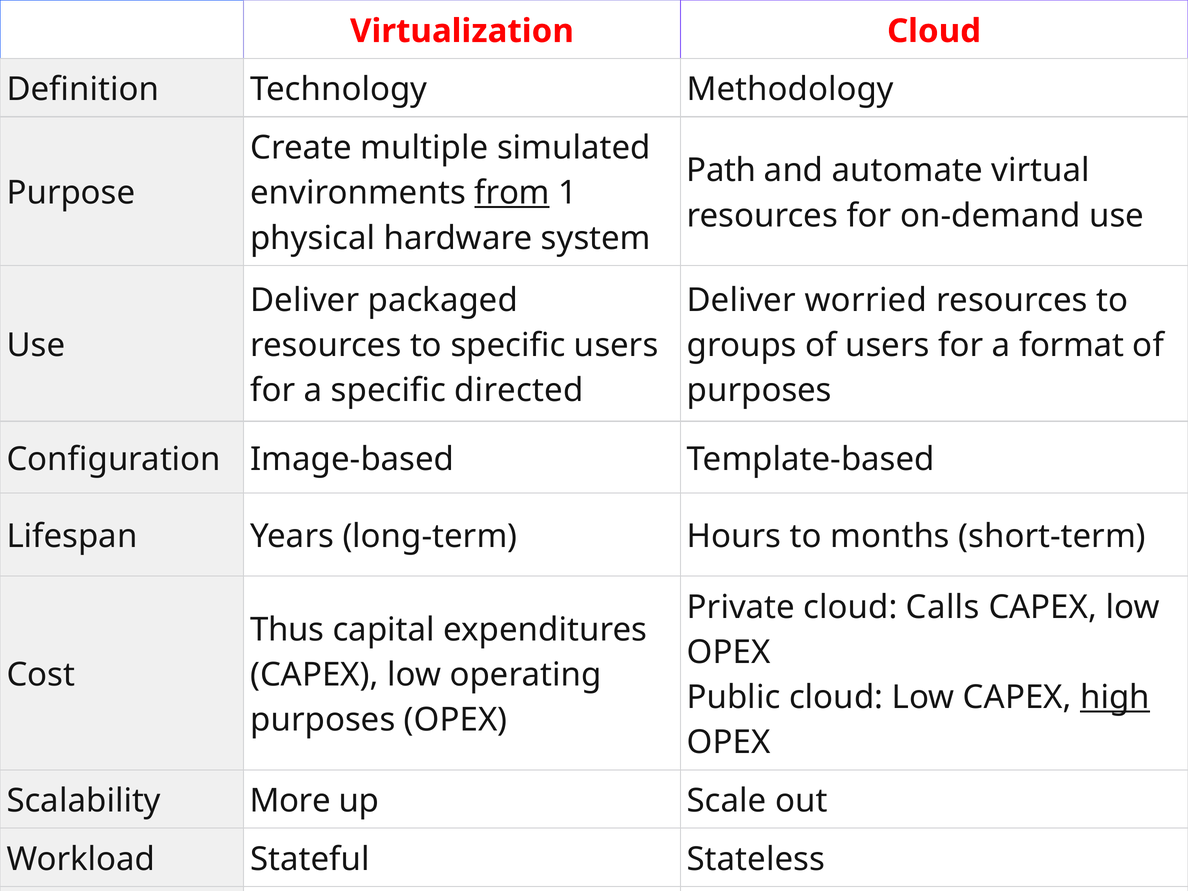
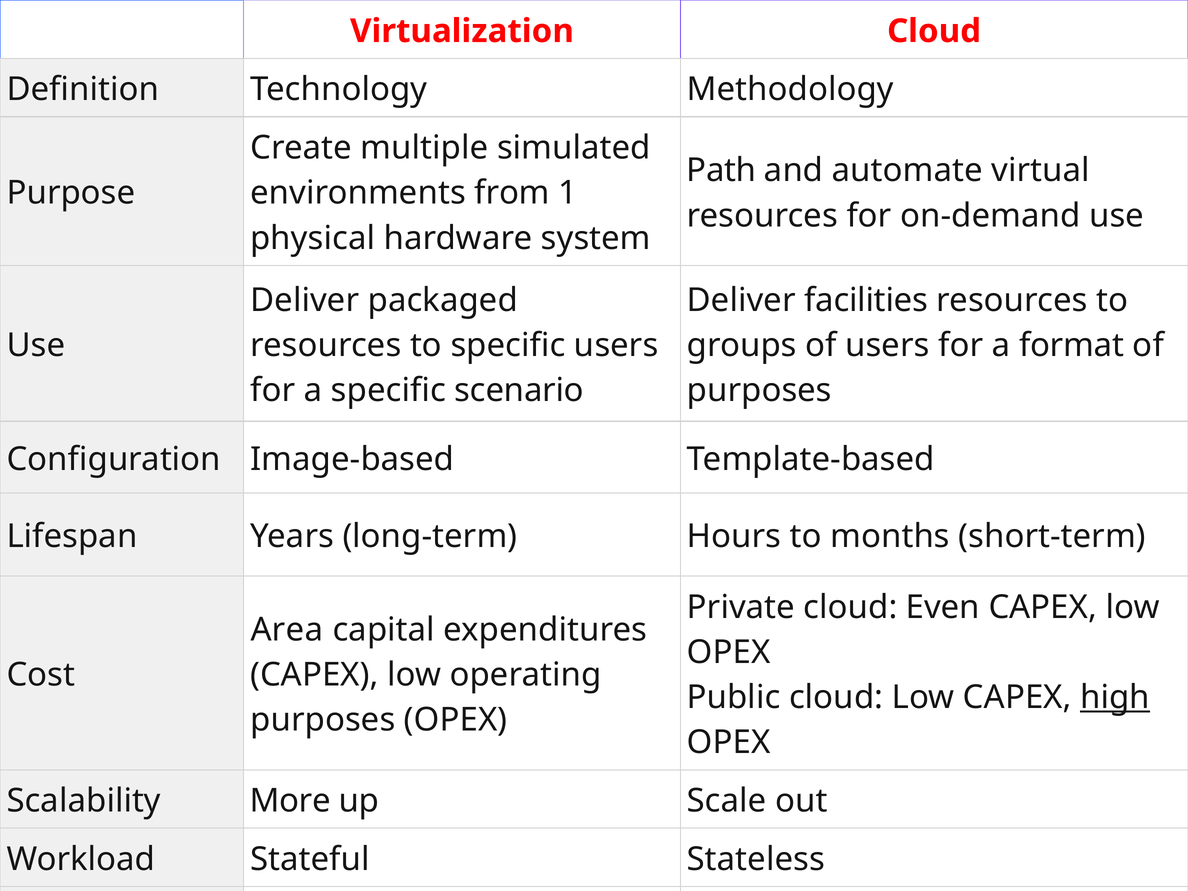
from underline: present -> none
worried: worried -> facilities
directed: directed -> scenario
Calls: Calls -> Even
Thus: Thus -> Area
